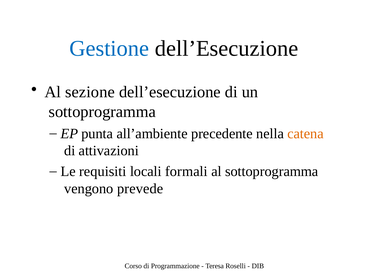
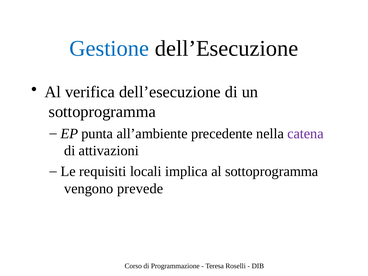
sezione: sezione -> verifica
catena colour: orange -> purple
formali: formali -> implica
